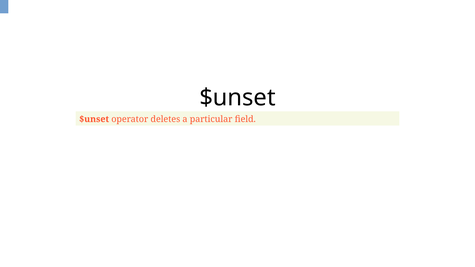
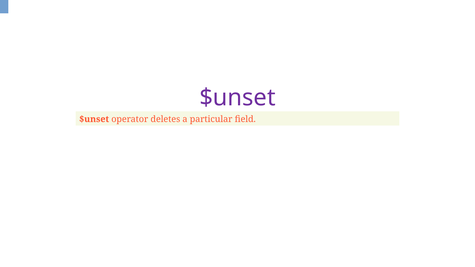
$unset at (237, 98) colour: black -> purple
